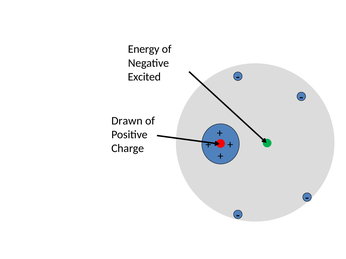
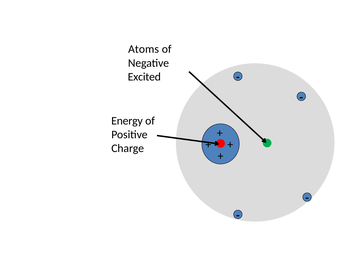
Energy: Energy -> Atoms
Drawn: Drawn -> Energy
